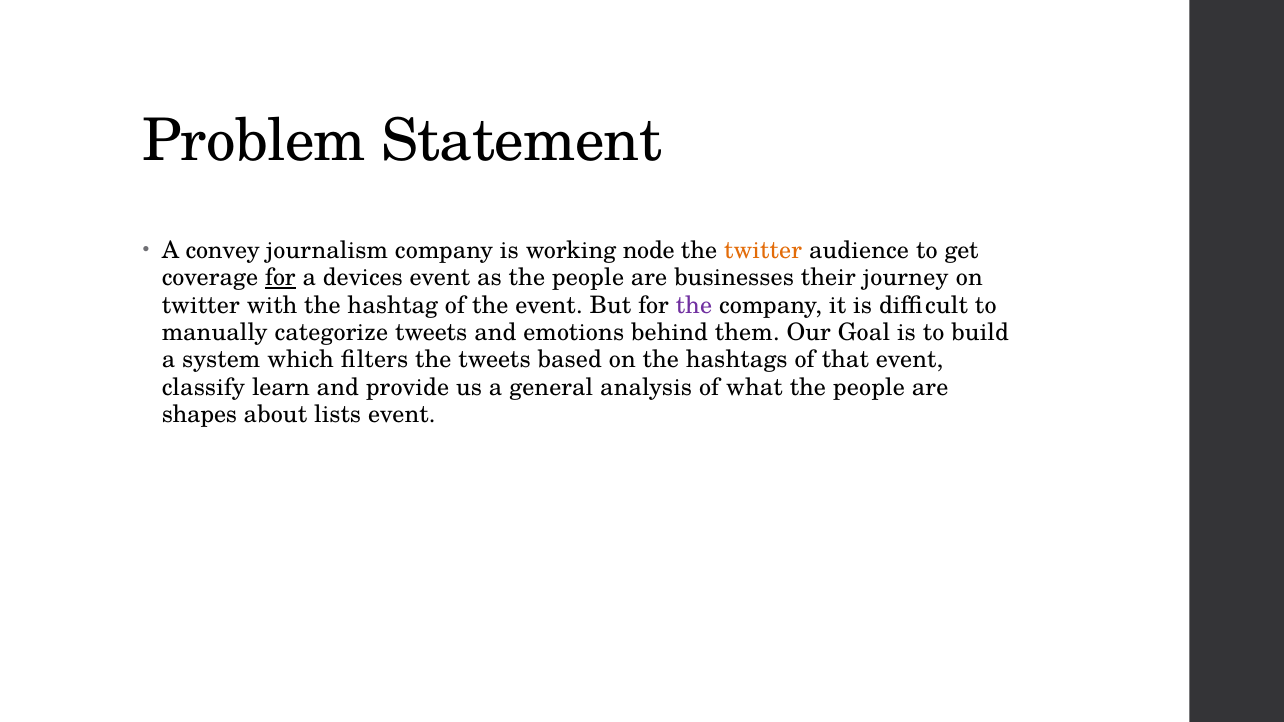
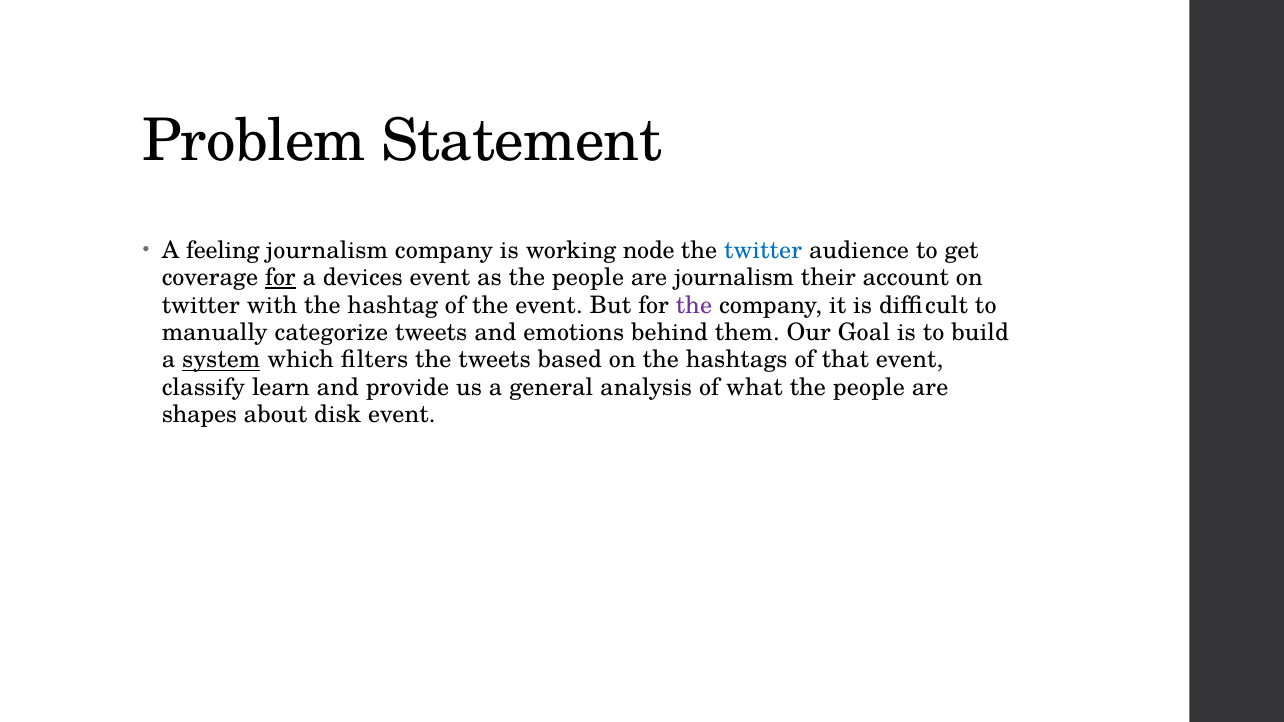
convey: convey -> feeling
twitter at (763, 250) colour: orange -> blue
are businesses: businesses -> journalism
journey: journey -> account
system underline: none -> present
lists: lists -> disk
